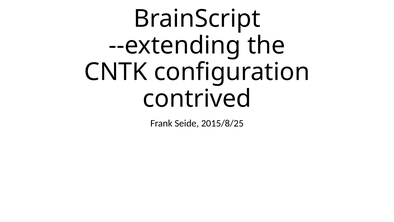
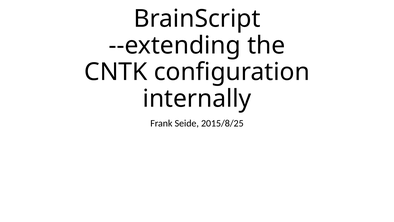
contrived: contrived -> internally
